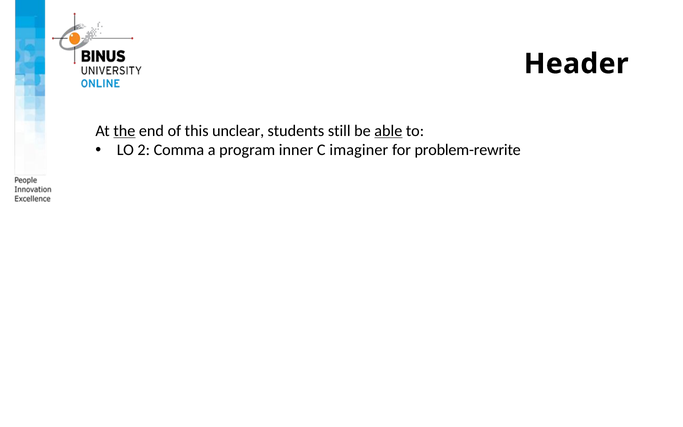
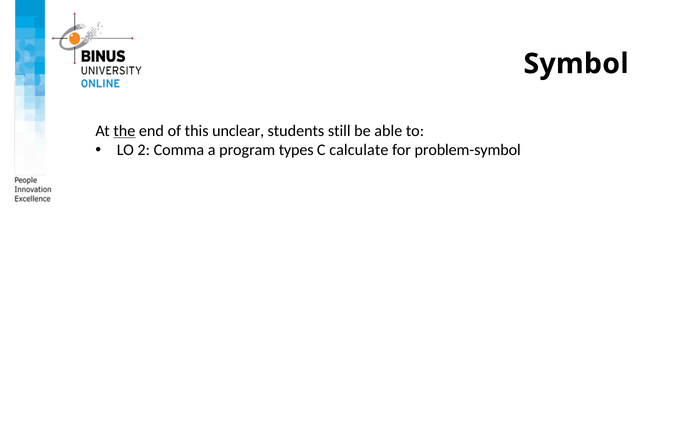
Header: Header -> Symbol
able underline: present -> none
inner: inner -> types
imaginer: imaginer -> calculate
problem-rewrite: problem-rewrite -> problem-symbol
